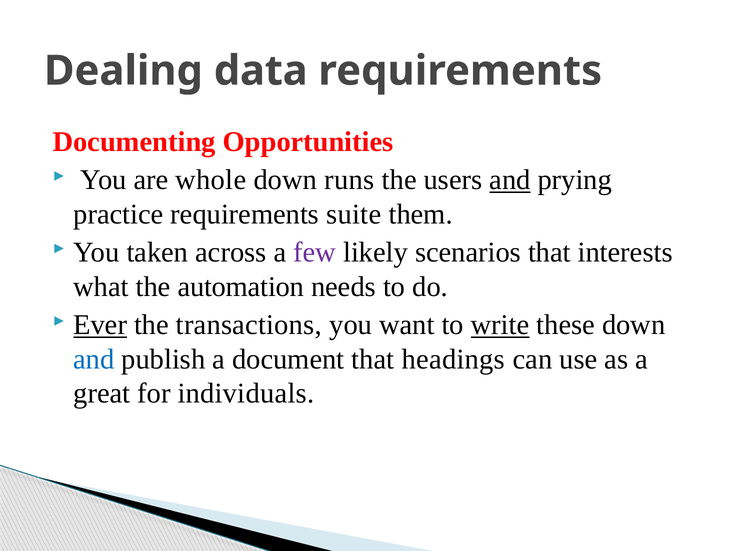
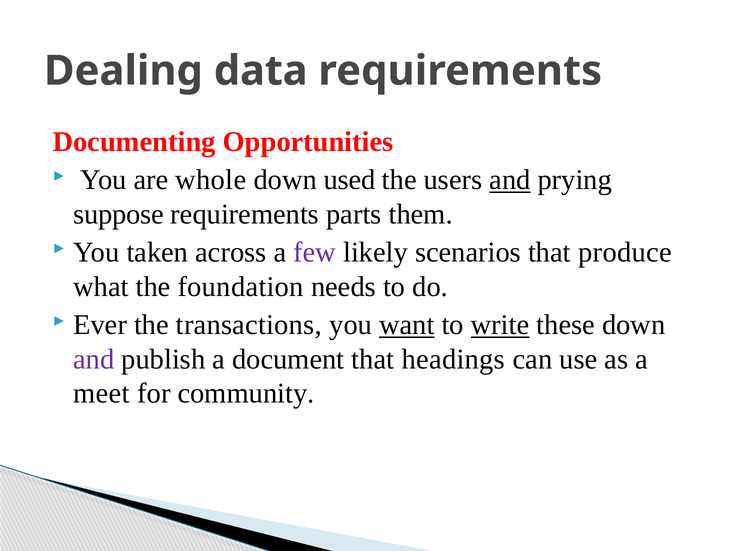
runs: runs -> used
practice: practice -> suppose
suite: suite -> parts
interests: interests -> produce
automation: automation -> foundation
Ever underline: present -> none
want underline: none -> present
and at (94, 359) colour: blue -> purple
great: great -> meet
individuals: individuals -> community
